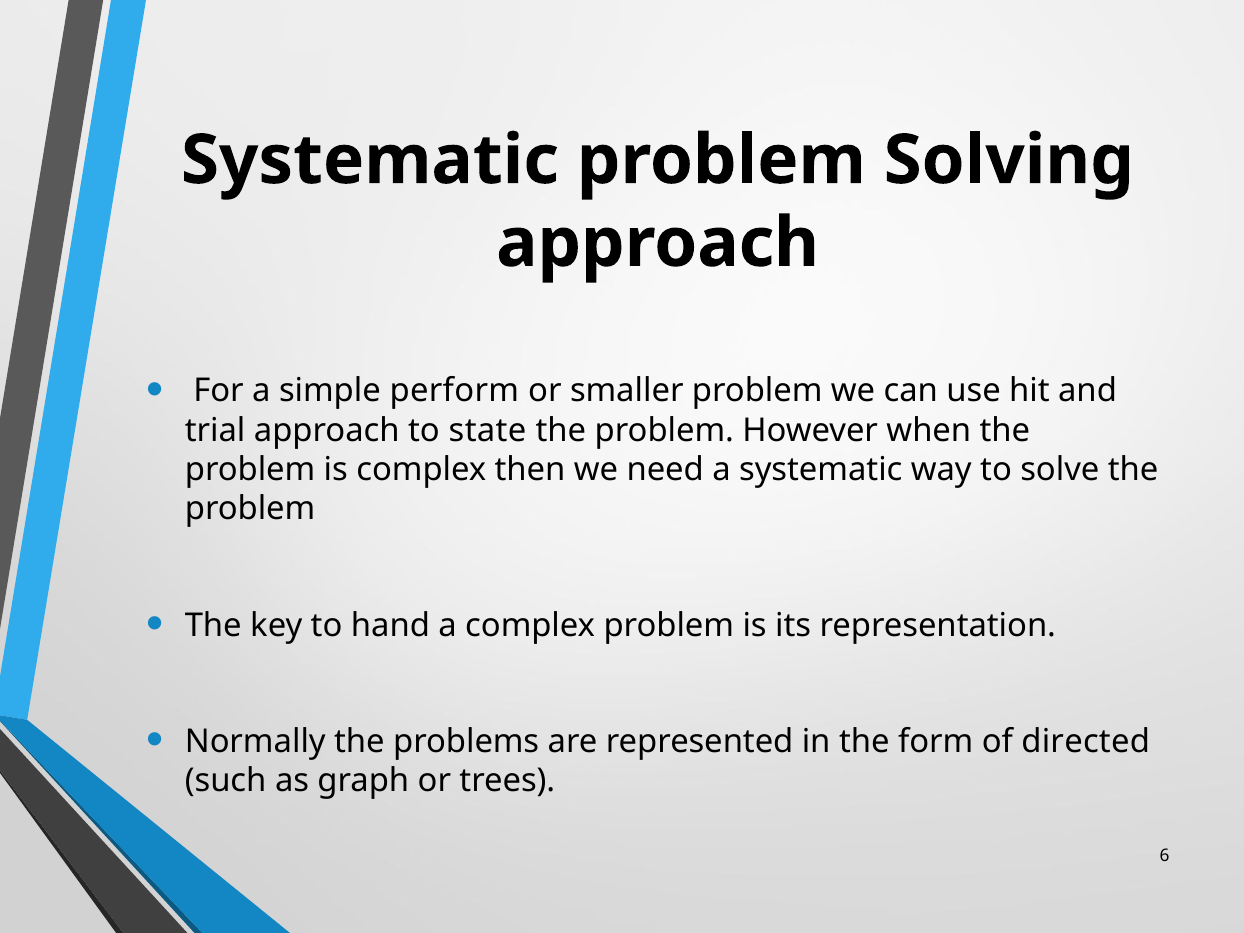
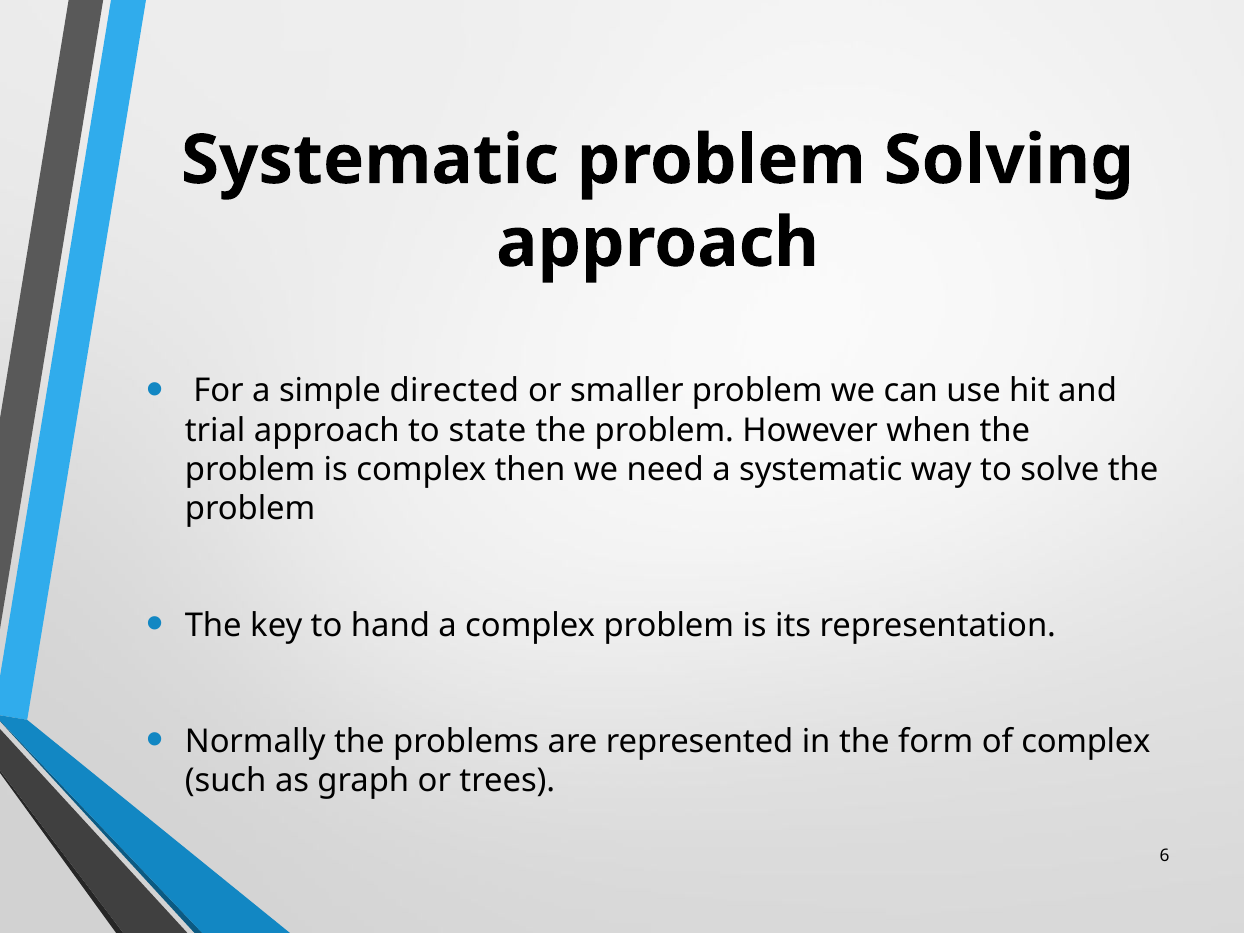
perform: perform -> directed
of directed: directed -> complex
